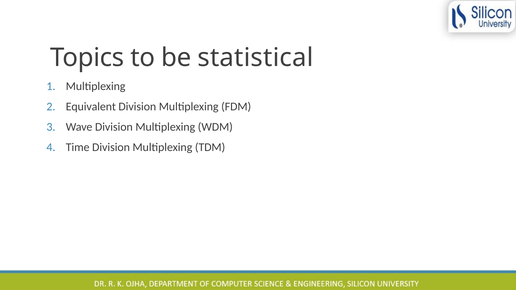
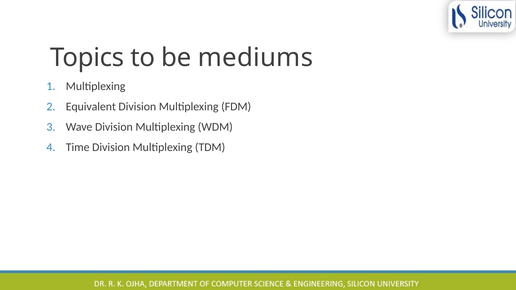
statistical: statistical -> mediums
